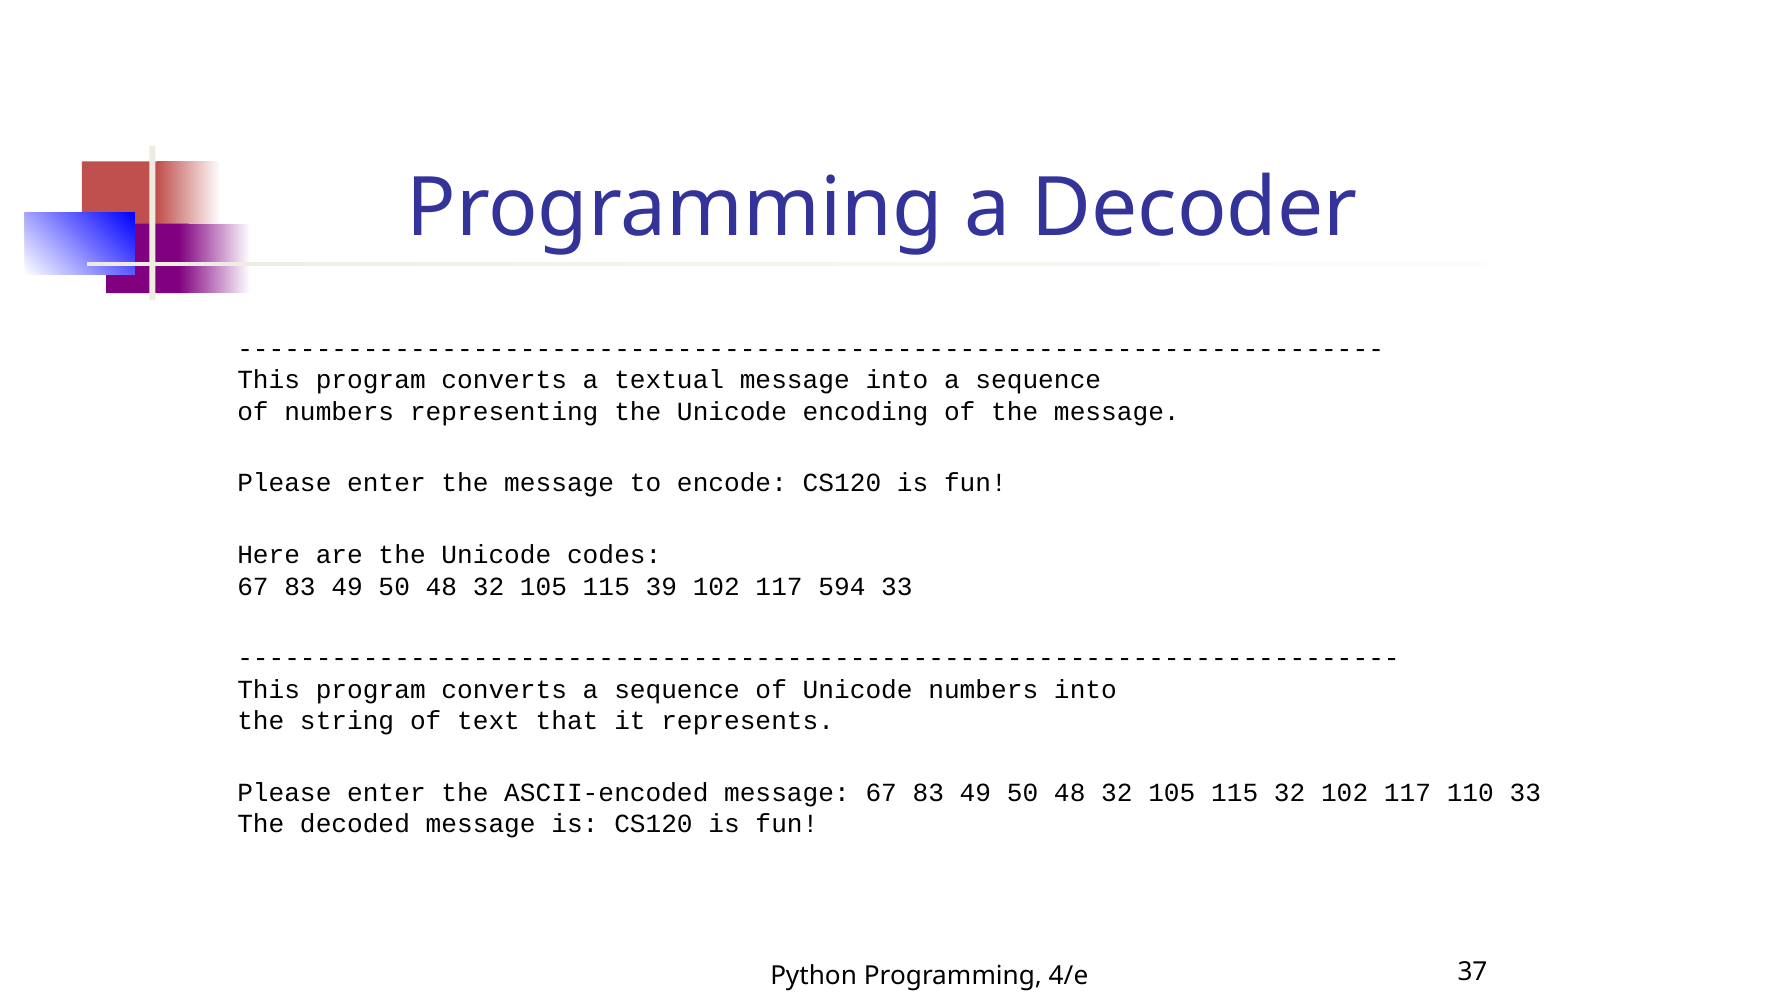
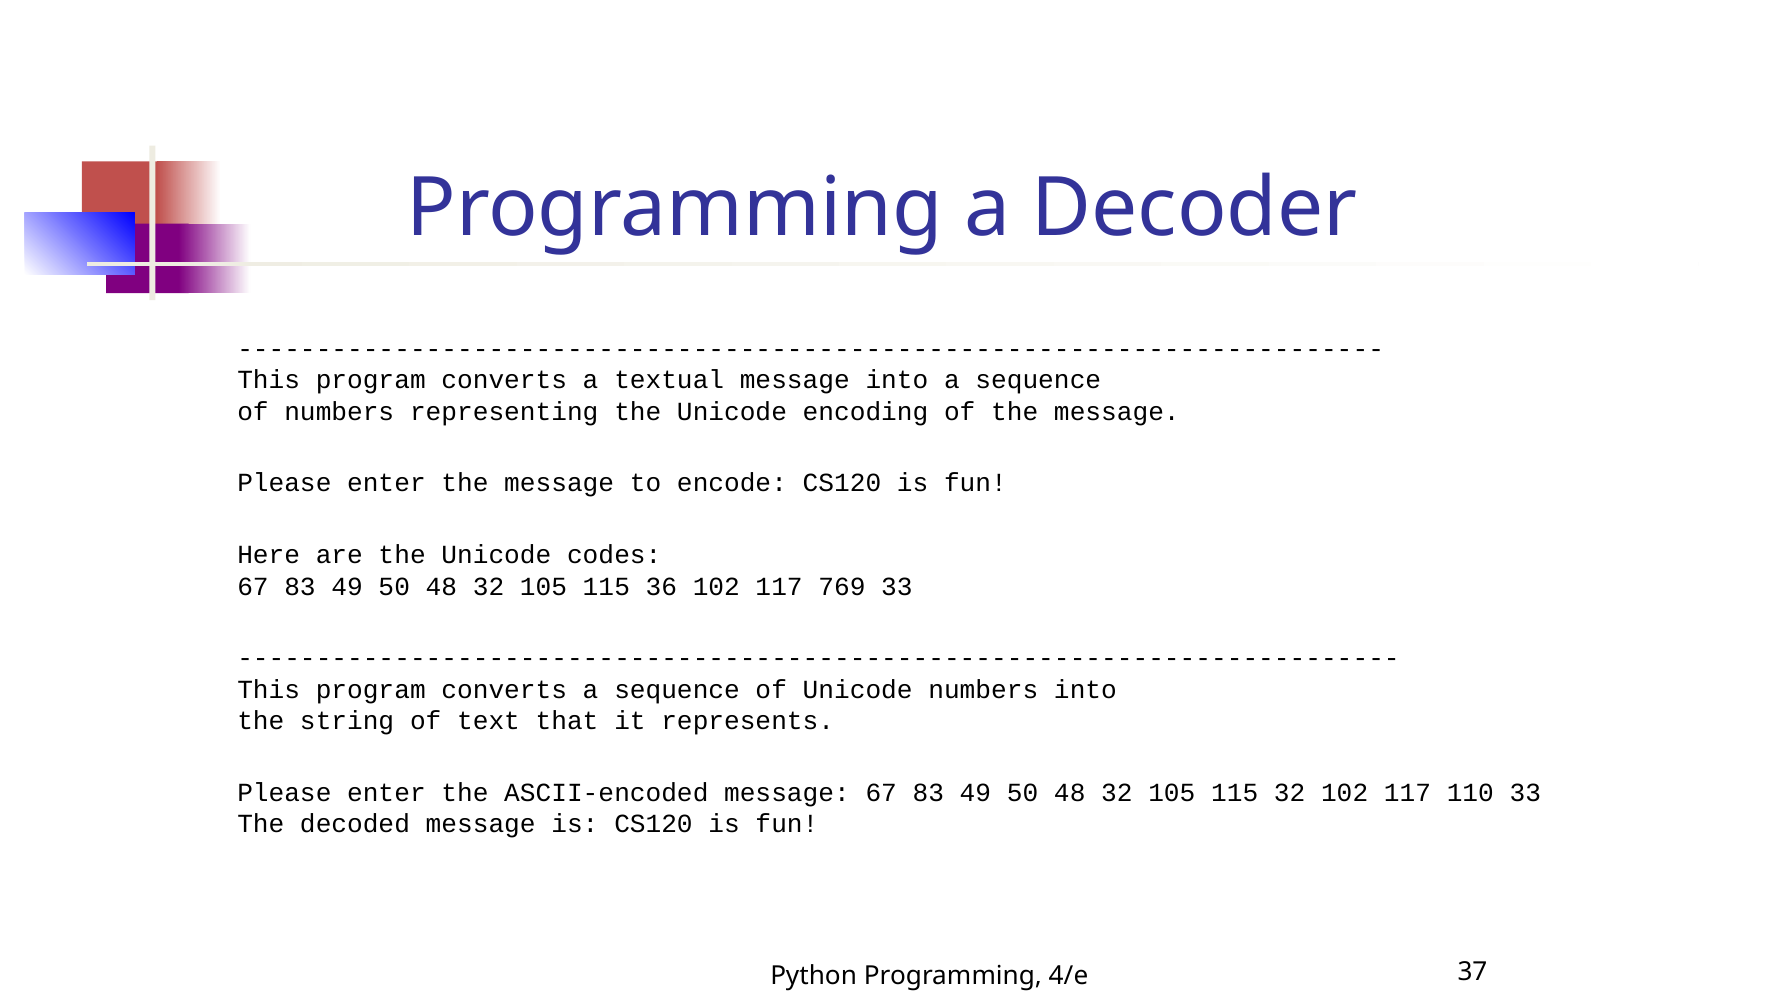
39: 39 -> 36
594: 594 -> 769
